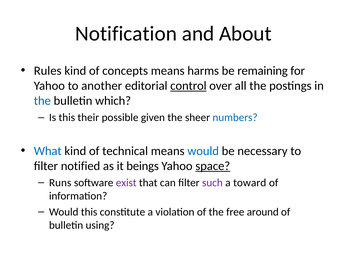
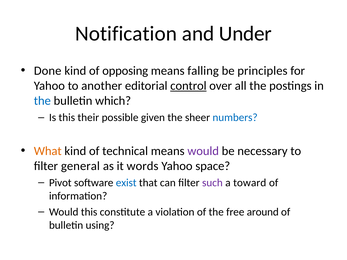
About: About -> Under
Rules: Rules -> Done
concepts: concepts -> opposing
harms: harms -> falling
remaining: remaining -> principles
What colour: blue -> orange
would at (203, 151) colour: blue -> purple
notified: notified -> general
beings: beings -> words
space underline: present -> none
Runs: Runs -> Pivot
exist colour: purple -> blue
